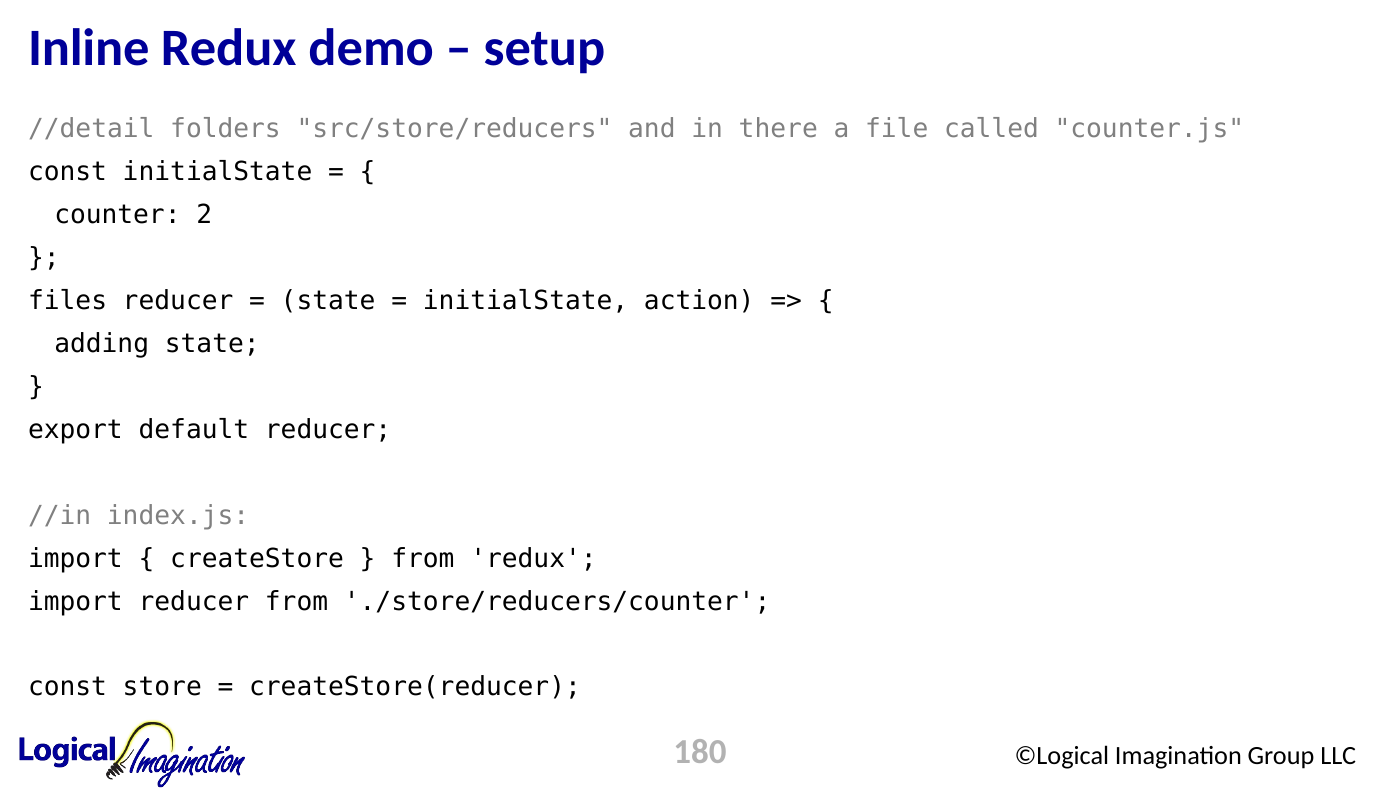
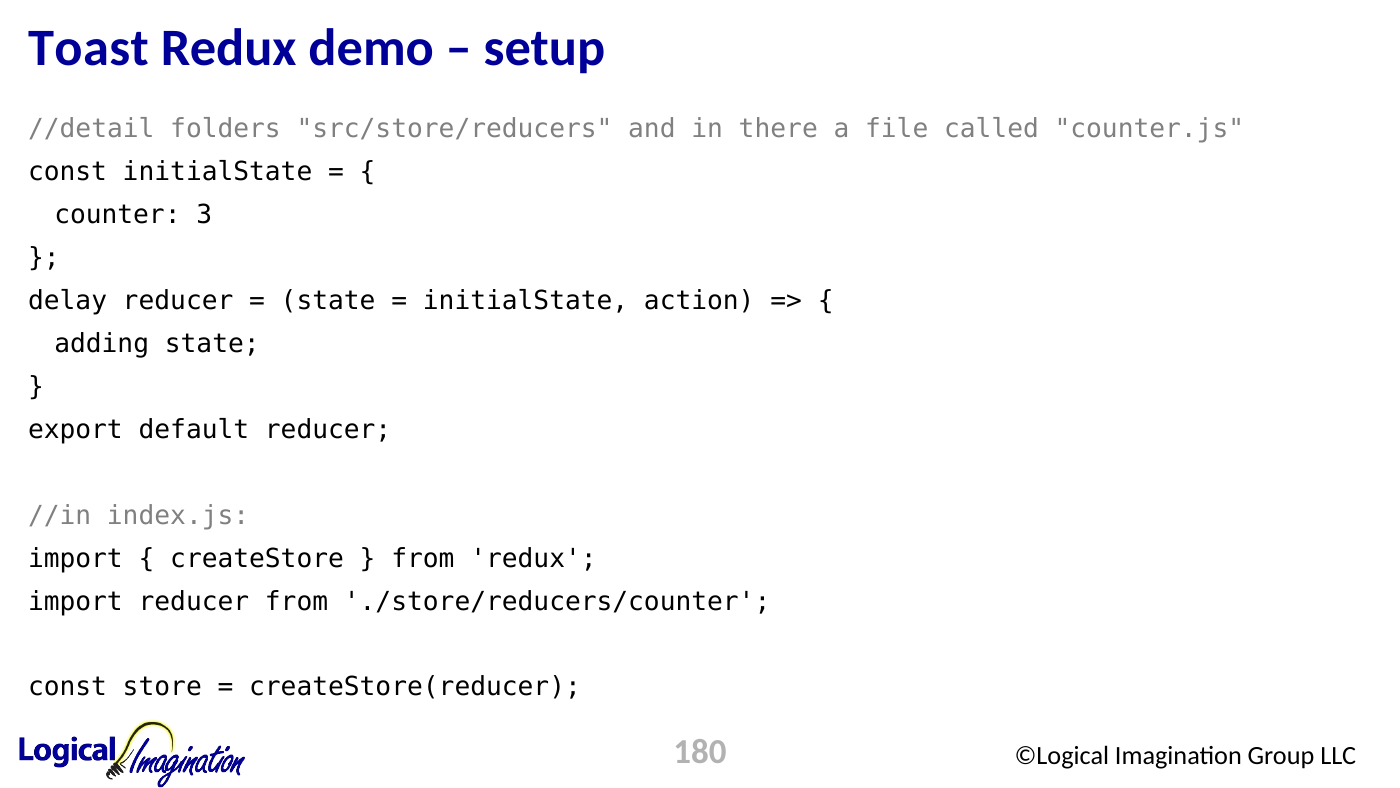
Inline: Inline -> Toast
2: 2 -> 3
files: files -> delay
